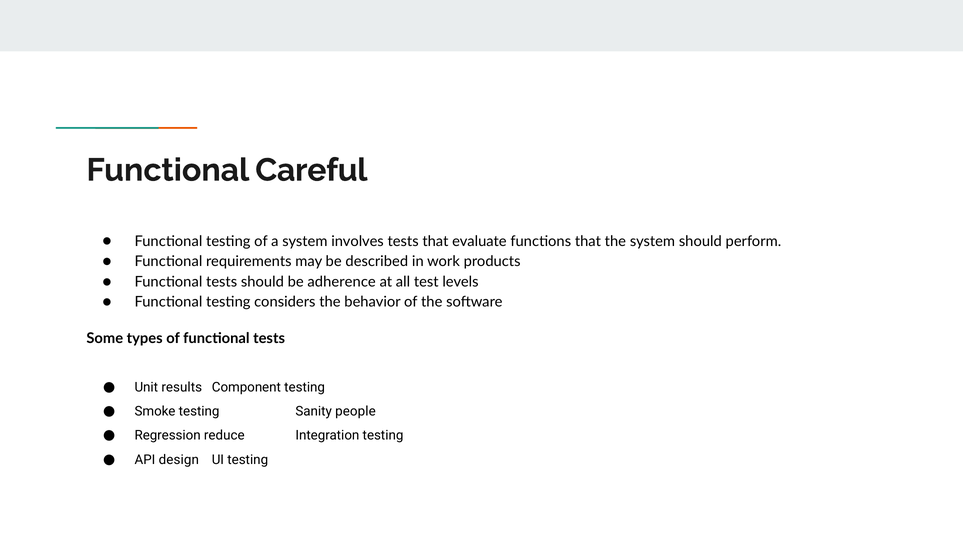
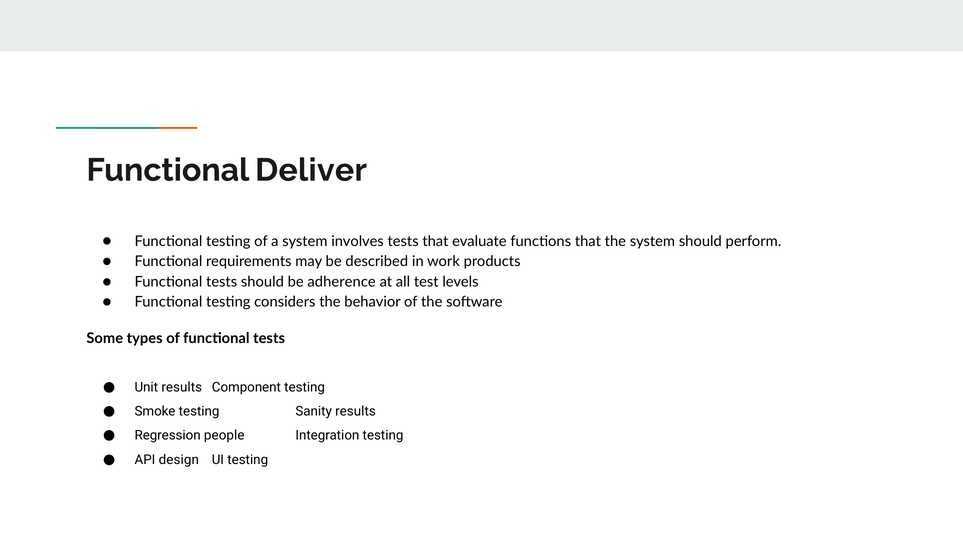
Careful: Careful -> Deliver
Sanity people: people -> results
reduce: reduce -> people
